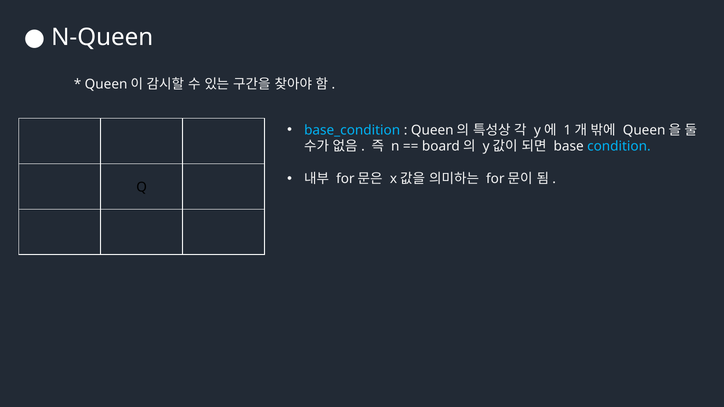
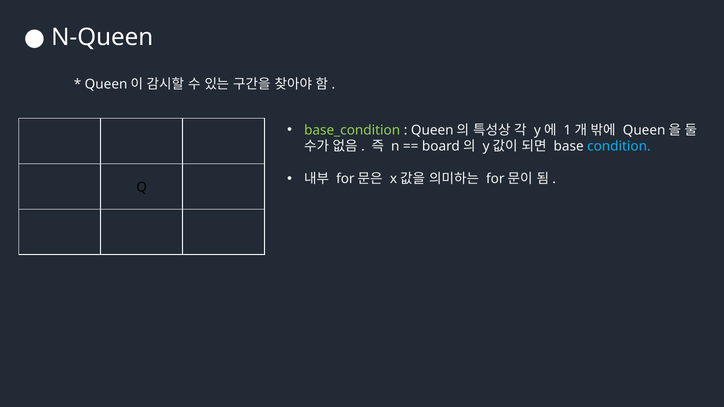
base_condition colour: light blue -> light green
